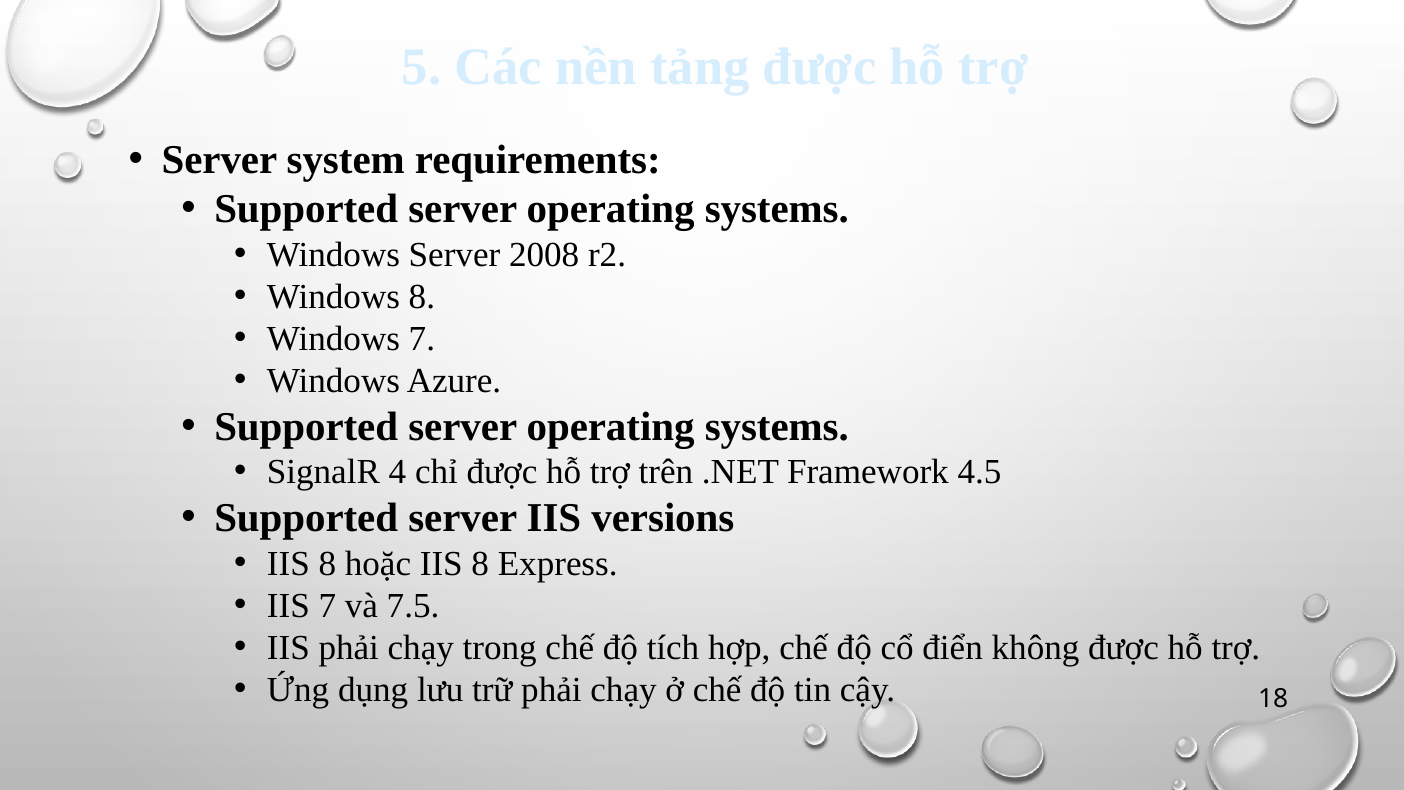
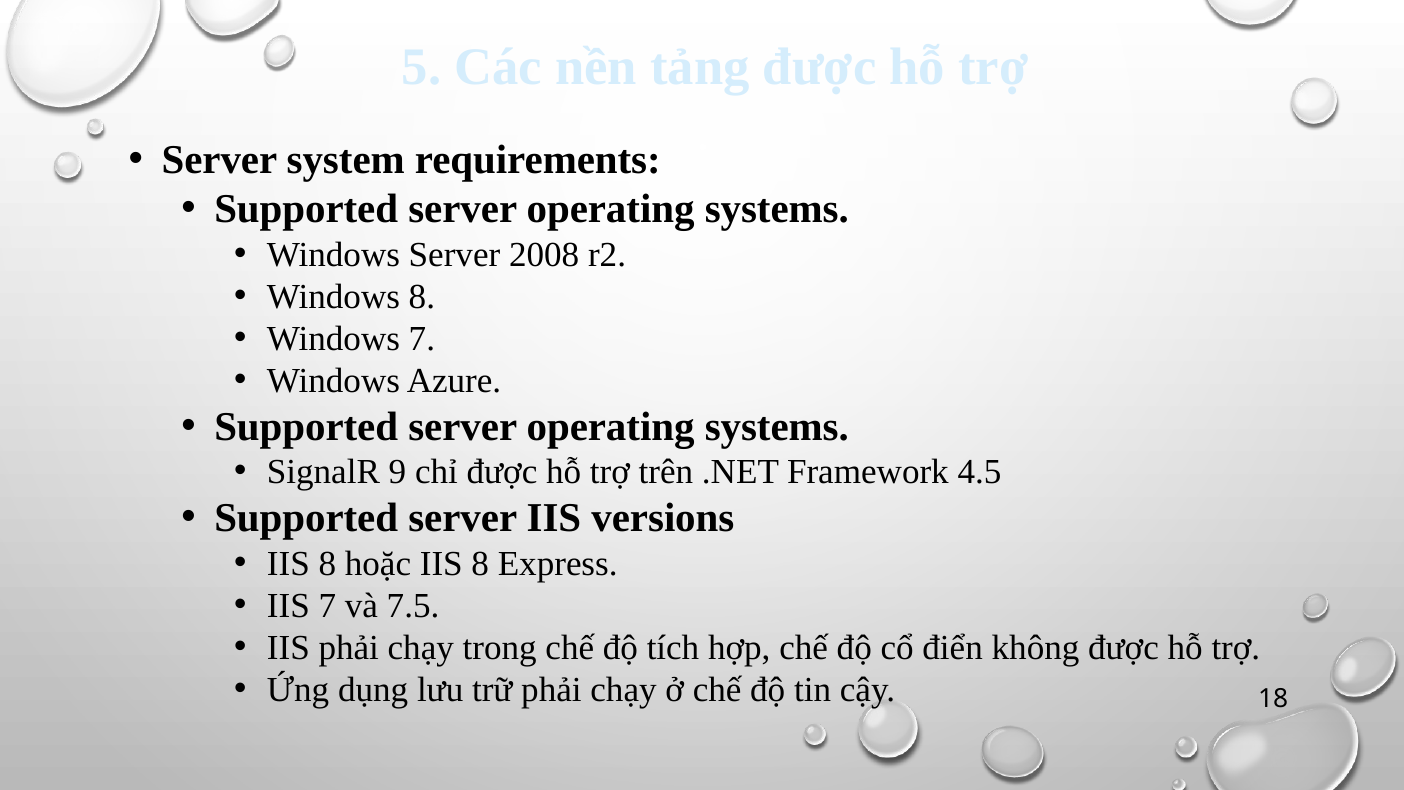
4: 4 -> 9
